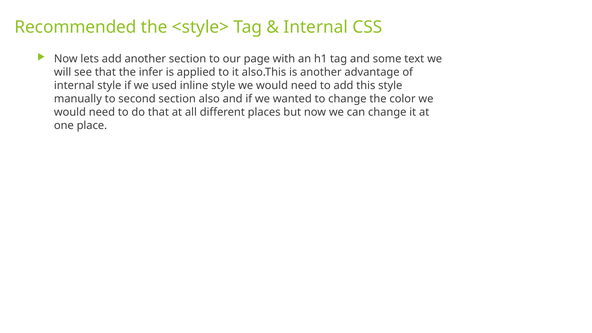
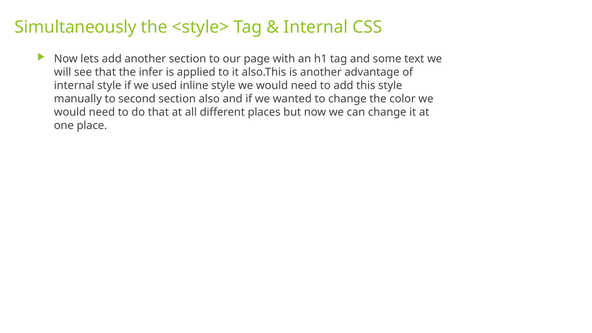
Recommended: Recommended -> Simultaneously
